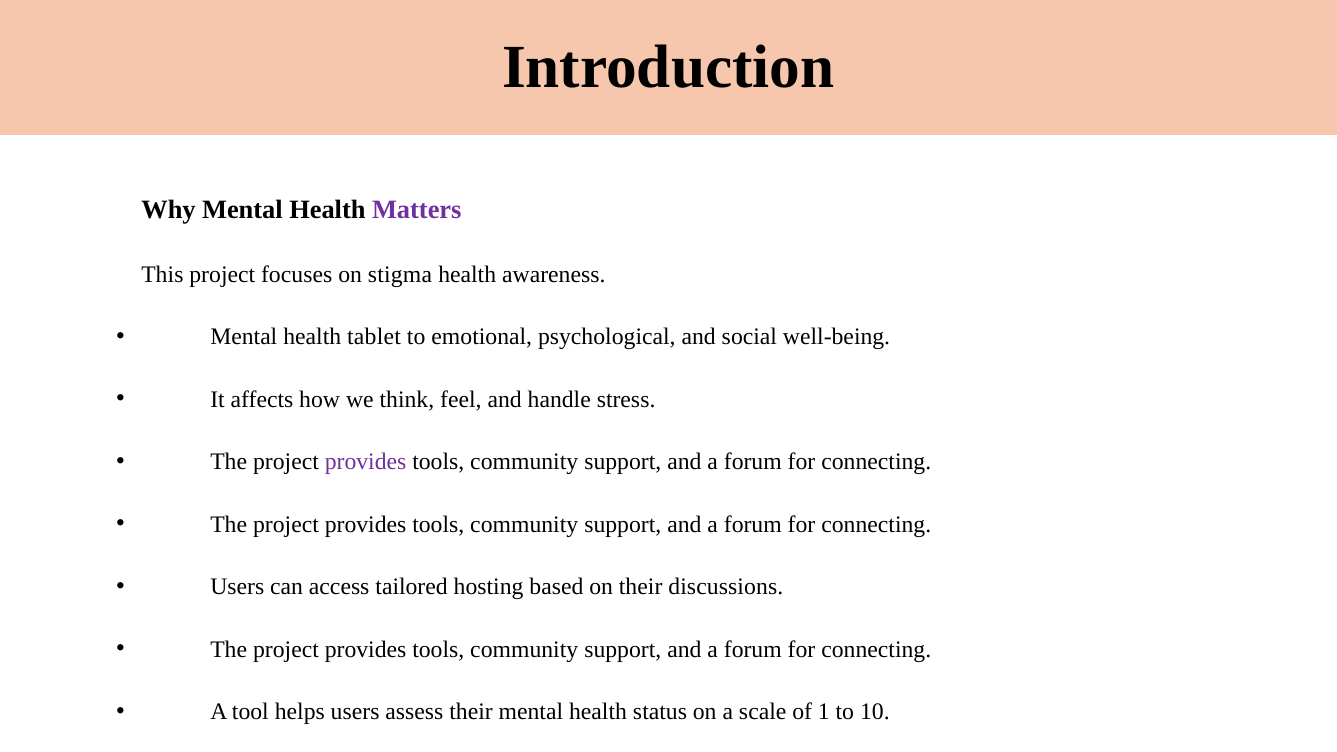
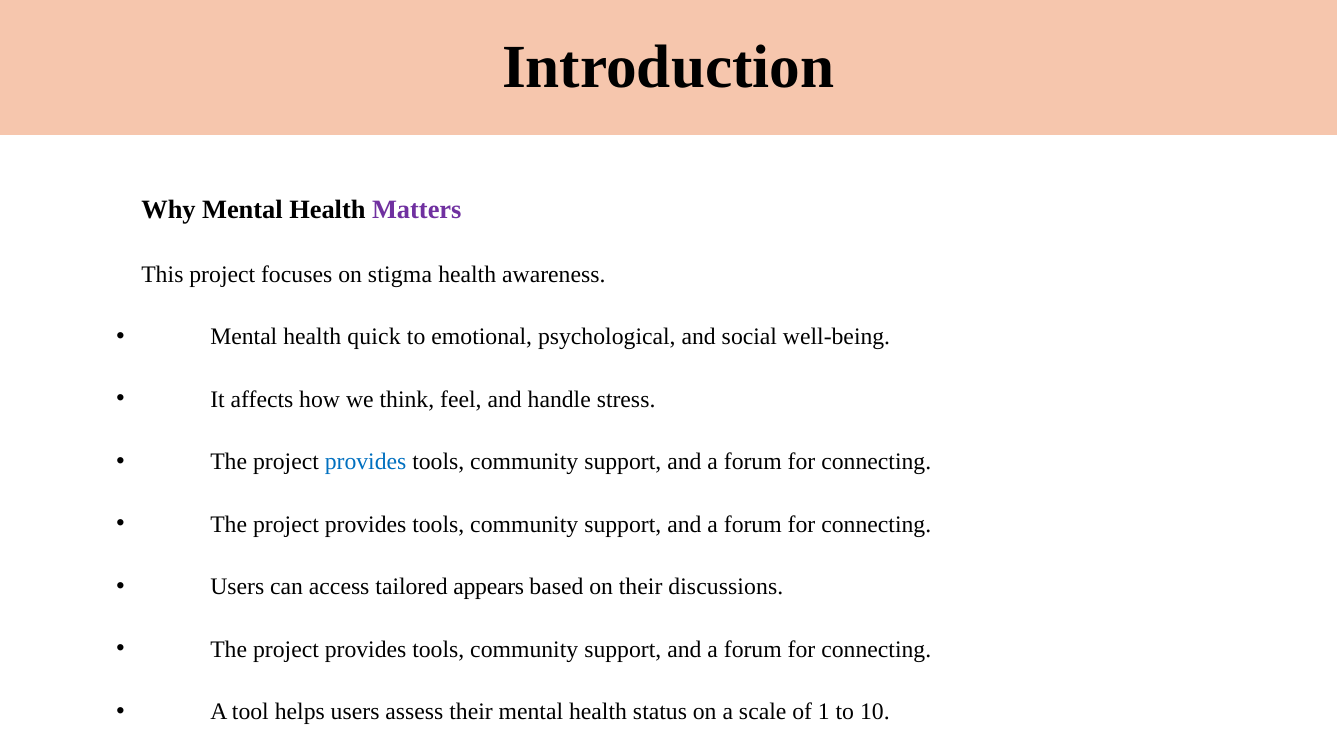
tablet: tablet -> quick
provides at (366, 462) colour: purple -> blue
hosting: hosting -> appears
